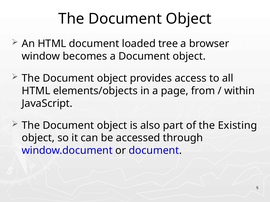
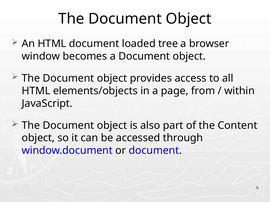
Existing: Existing -> Content
